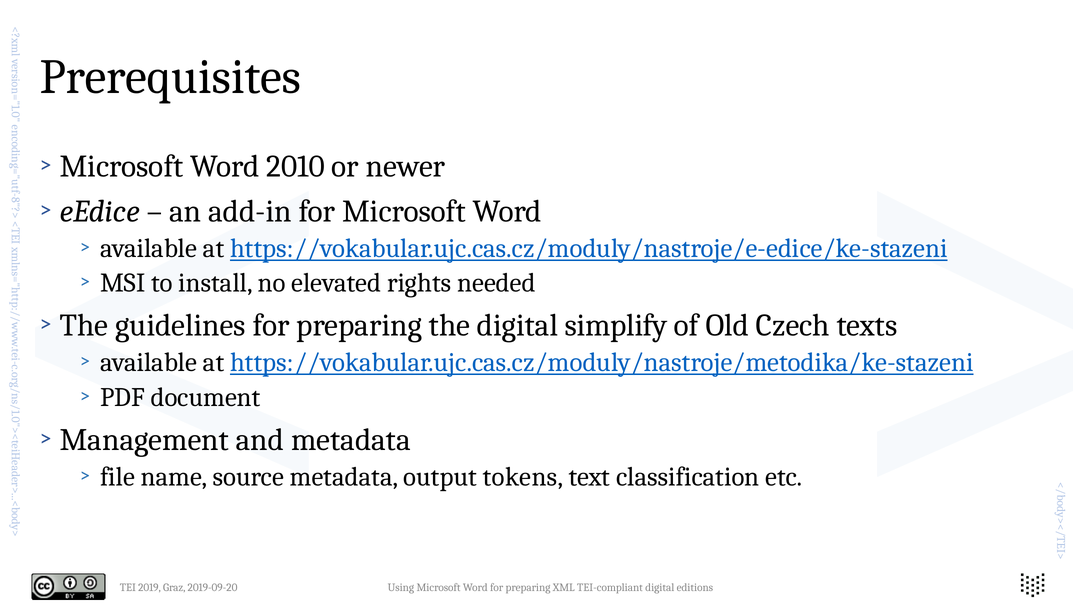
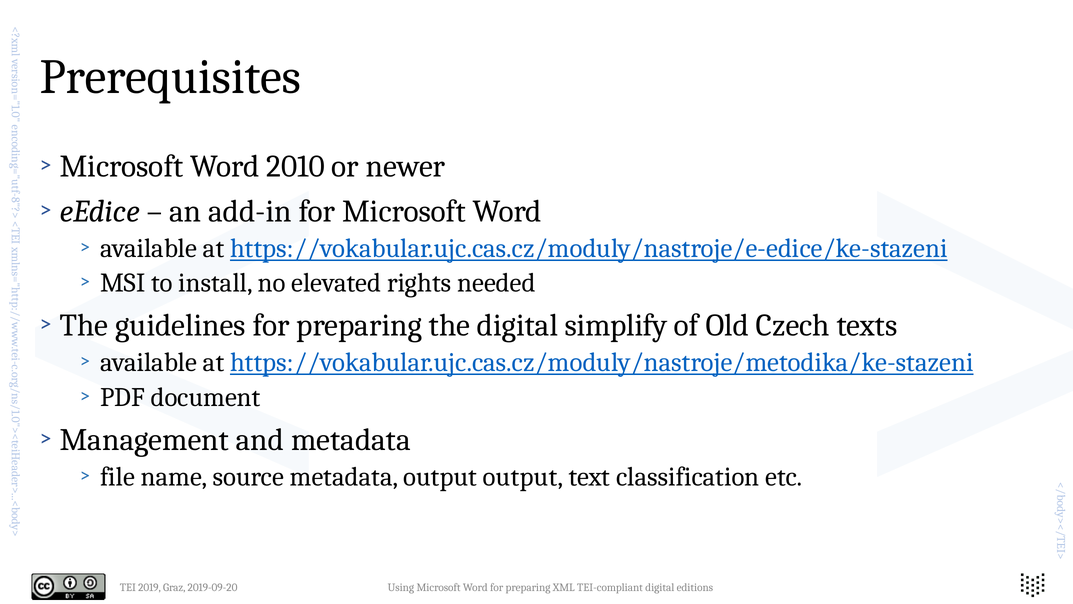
output tokens: tokens -> output
